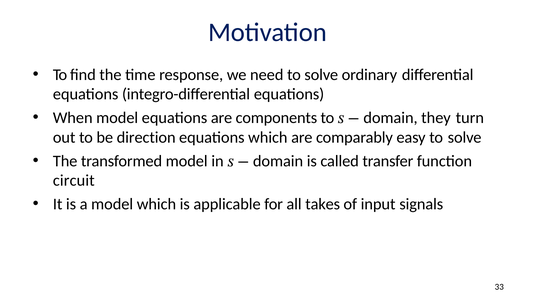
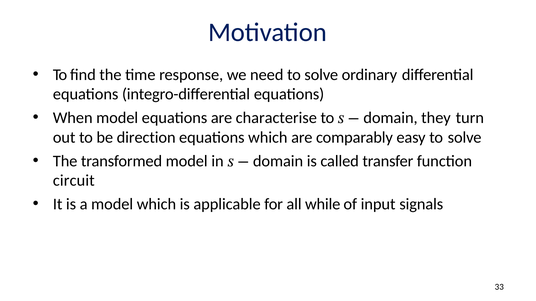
components: components -> characterise
takes: takes -> while
